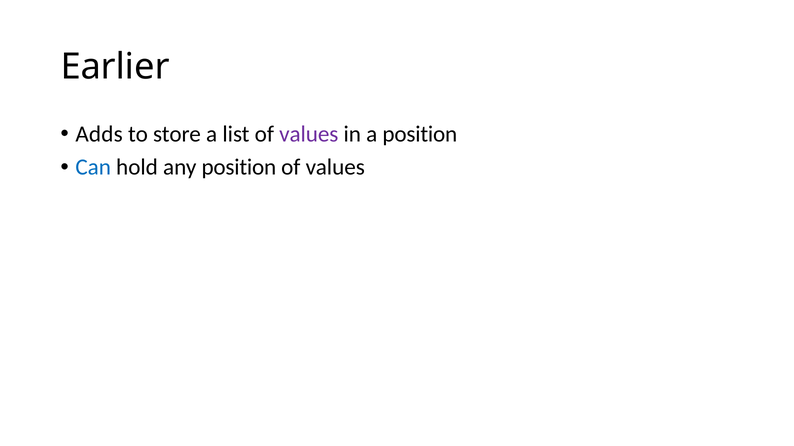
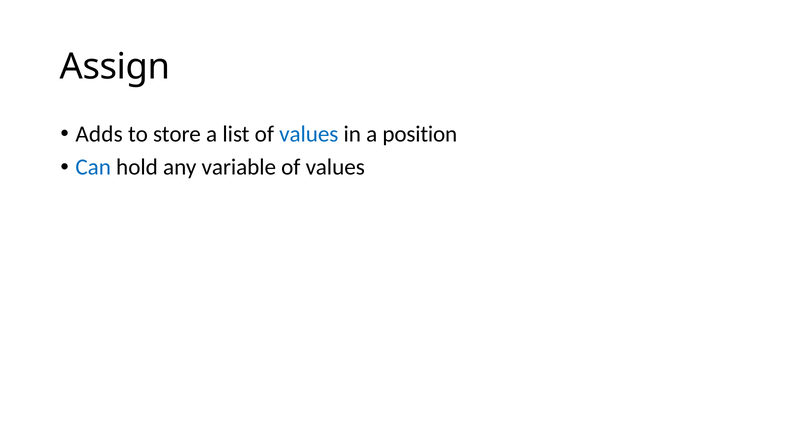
Earlier: Earlier -> Assign
values at (309, 134) colour: purple -> blue
any position: position -> variable
